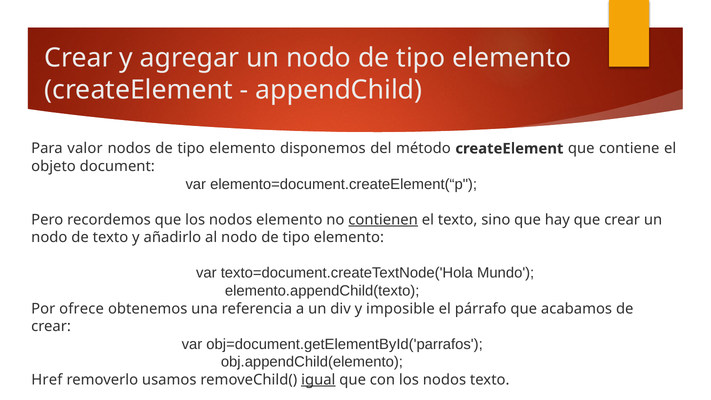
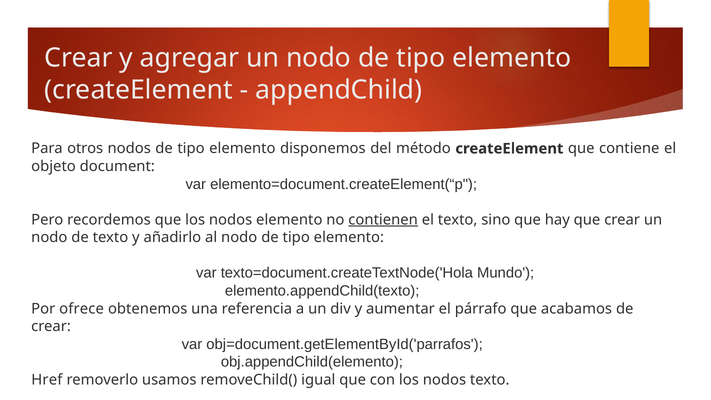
valor: valor -> otros
imposible: imposible -> aumentar
igual underline: present -> none
